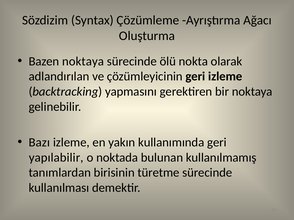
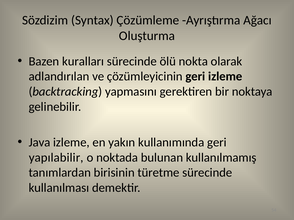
Bazen noktaya: noktaya -> kuralları
Bazı: Bazı -> Java
